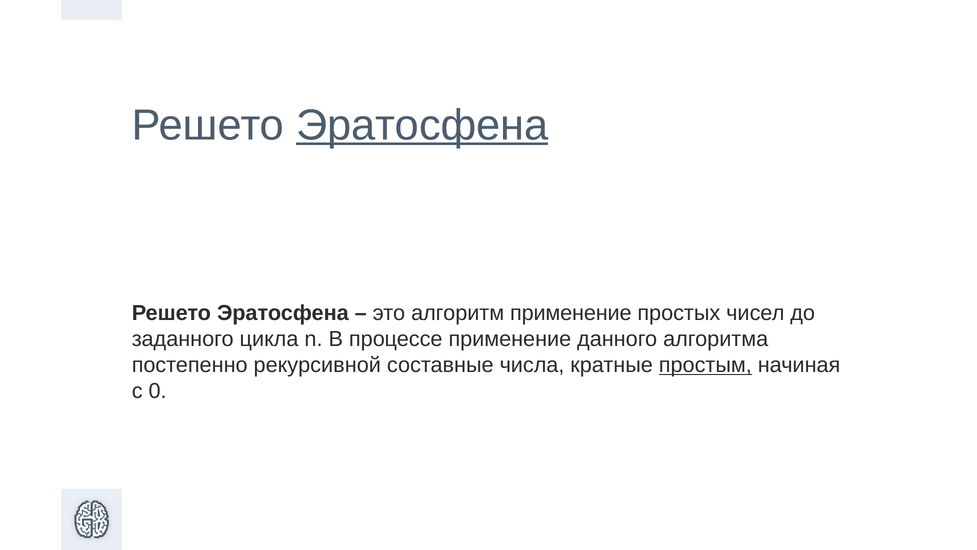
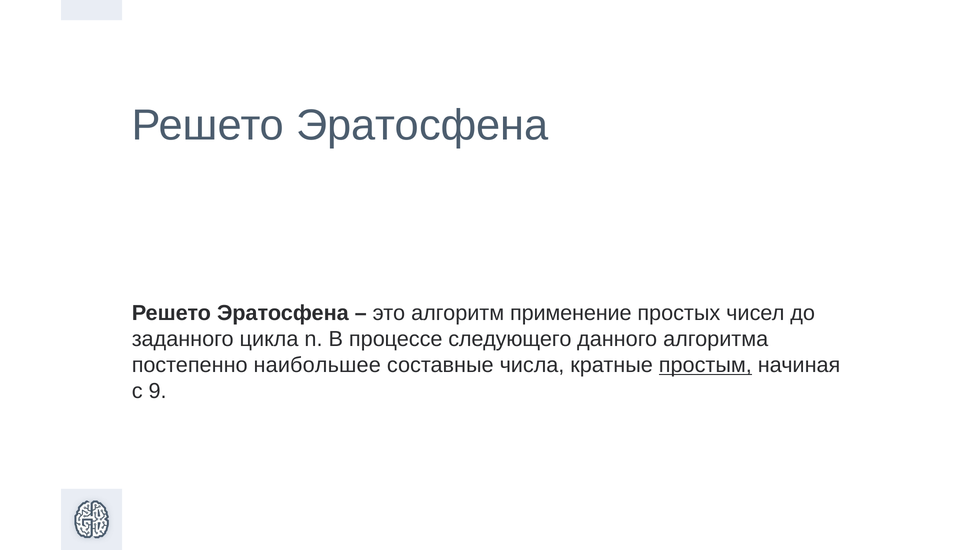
Эратосфена at (422, 125) underline: present -> none
процессе применение: применение -> следующего
рекурсивной: рекурсивной -> наибольшее
0: 0 -> 9
